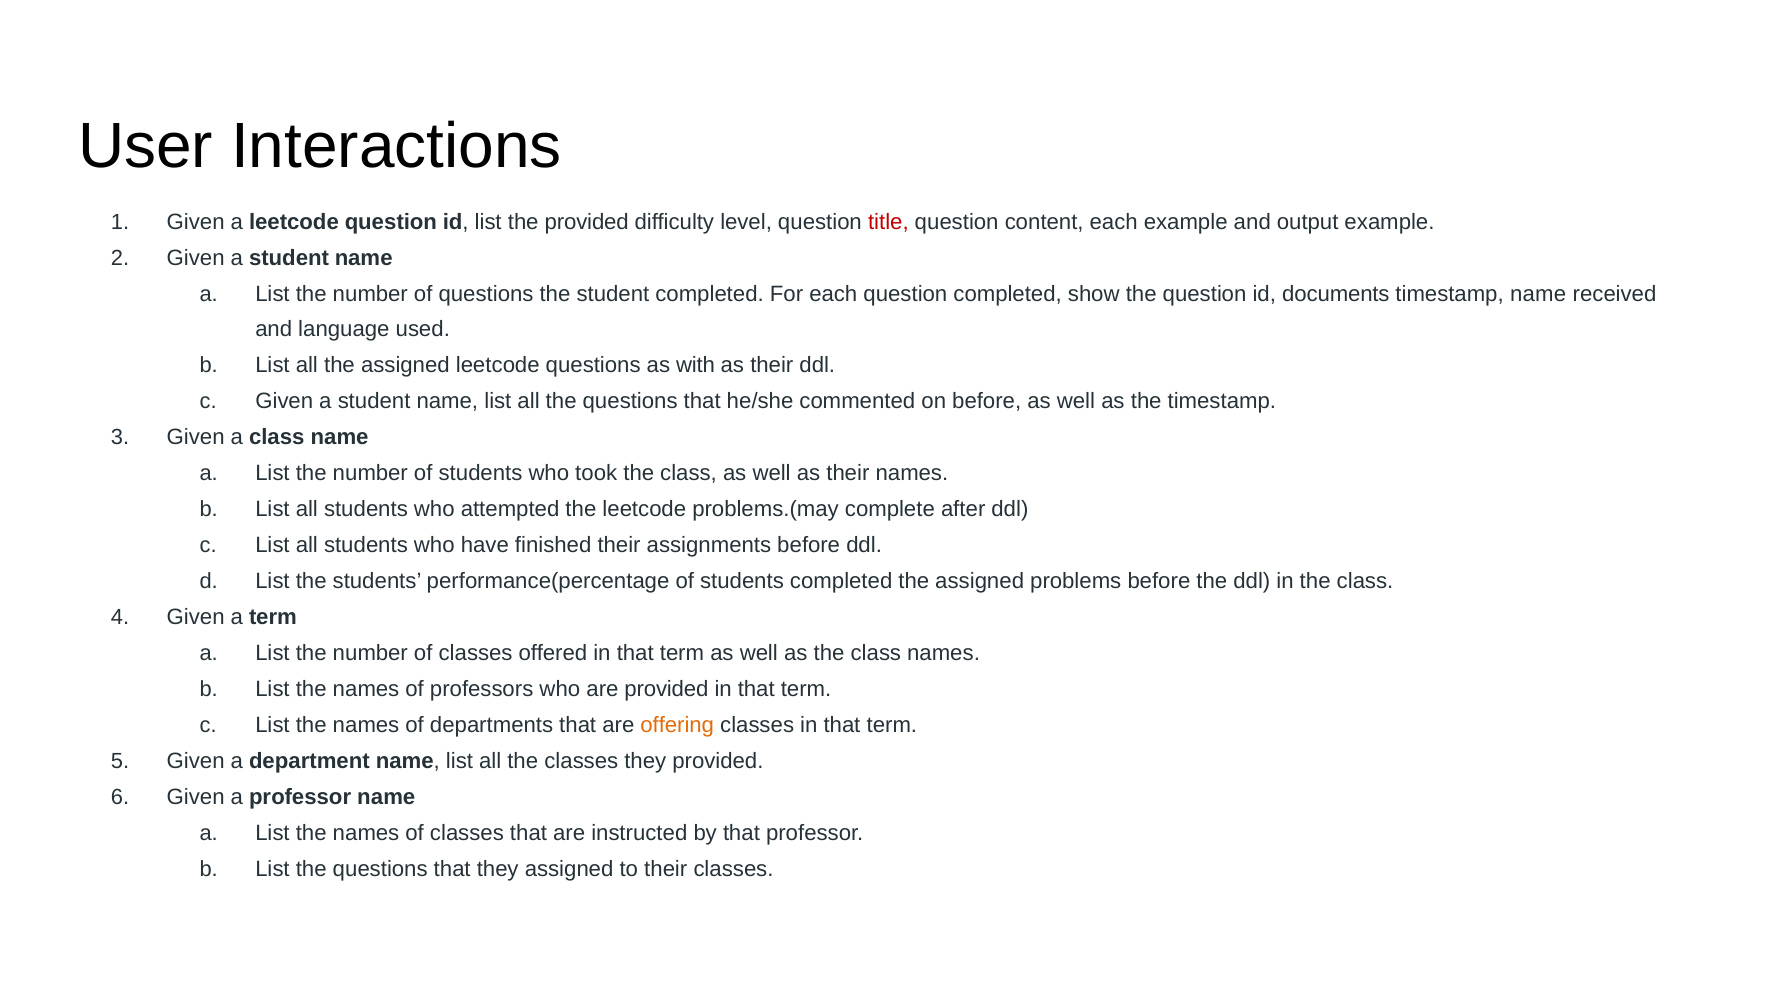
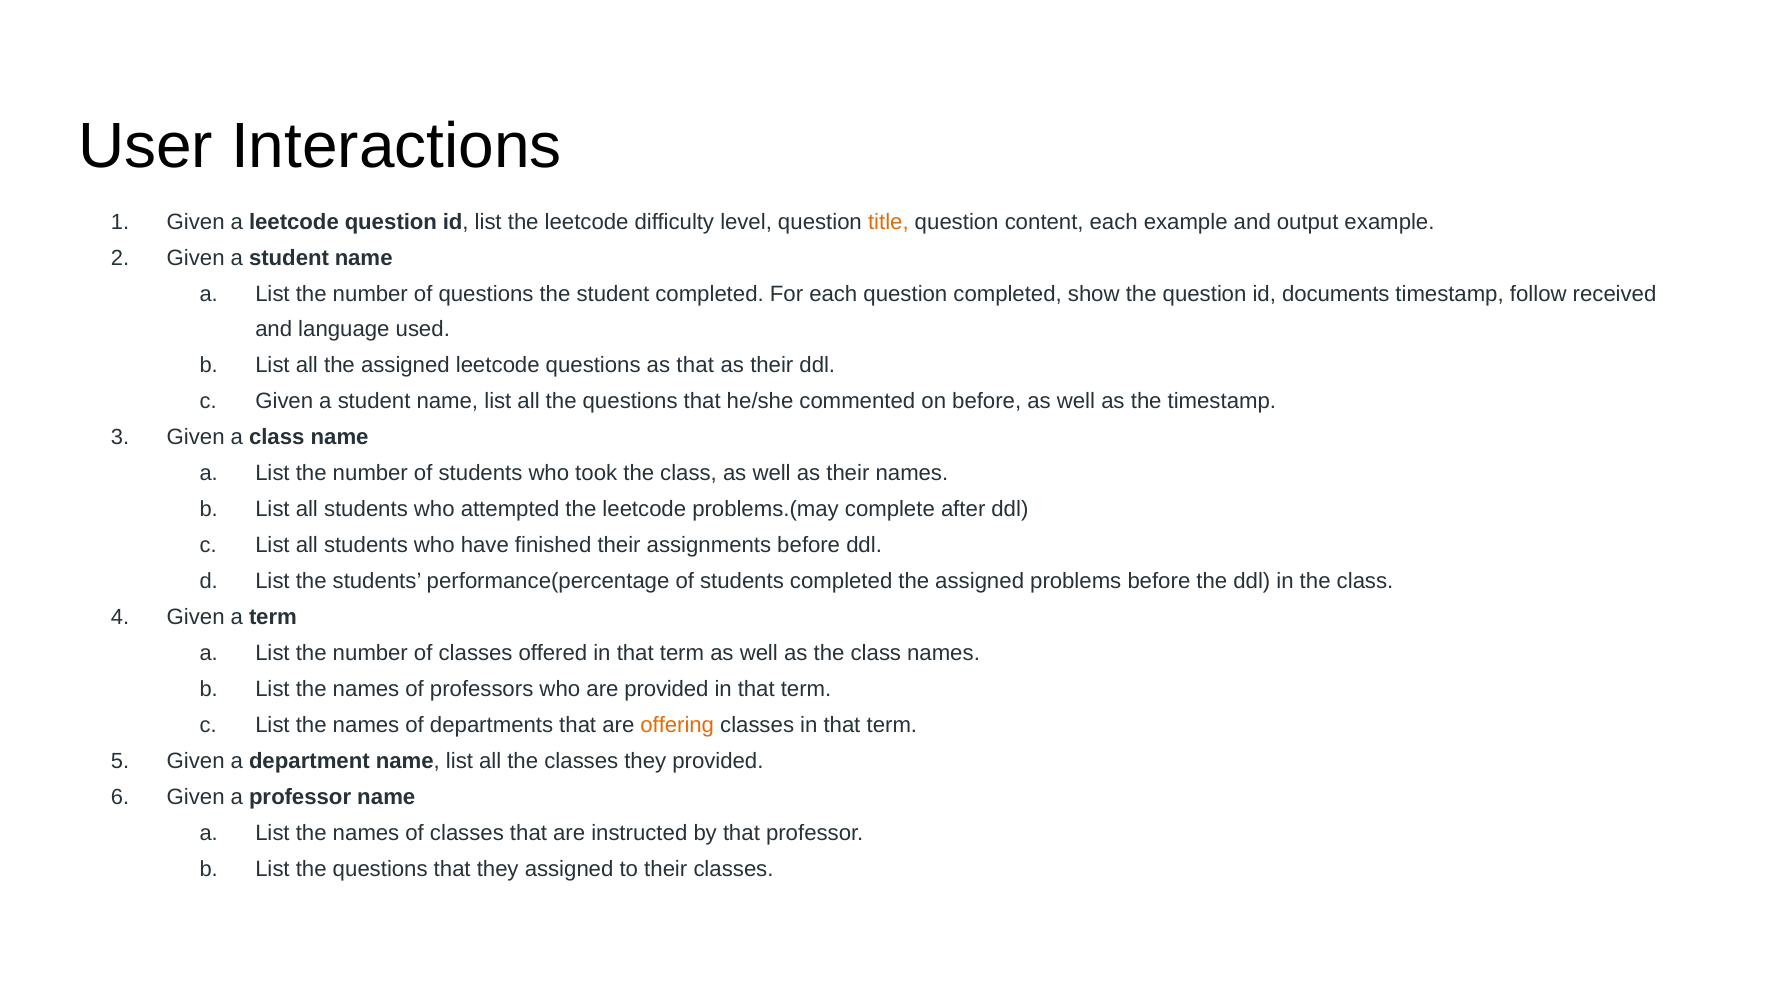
list the provided: provided -> leetcode
title colour: red -> orange
timestamp name: name -> follow
as with: with -> that
